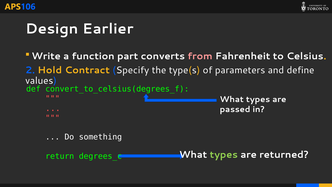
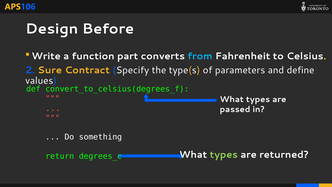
Earlier: Earlier -> Before
from colour: pink -> light blue
Hold: Hold -> Sure
